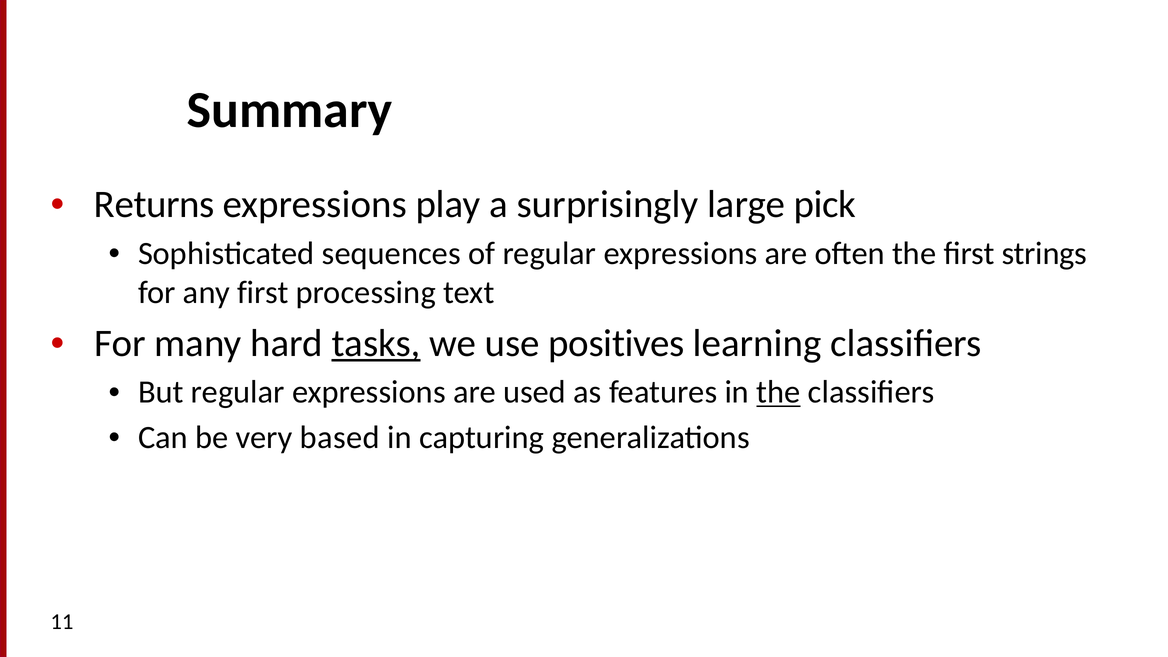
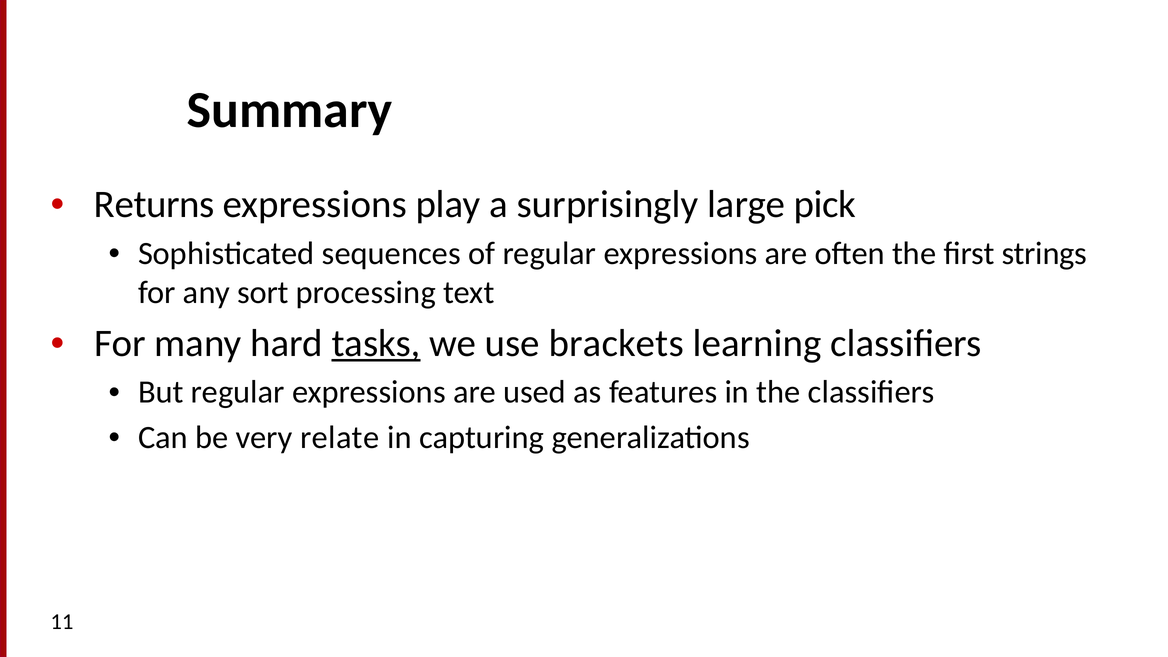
any first: first -> sort
positives: positives -> brackets
the at (778, 392) underline: present -> none
based: based -> relate
